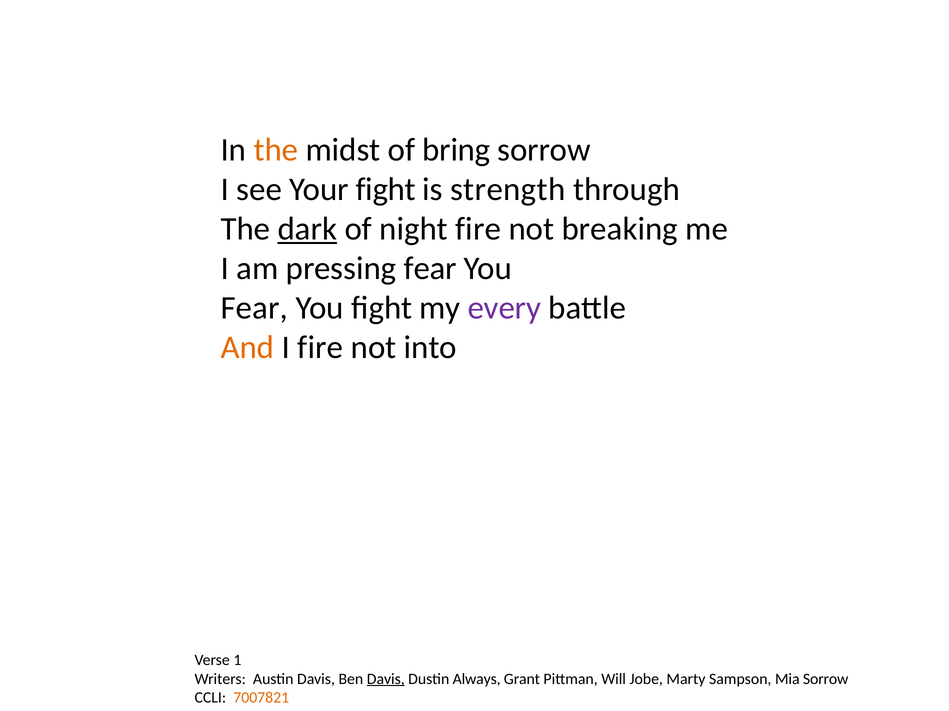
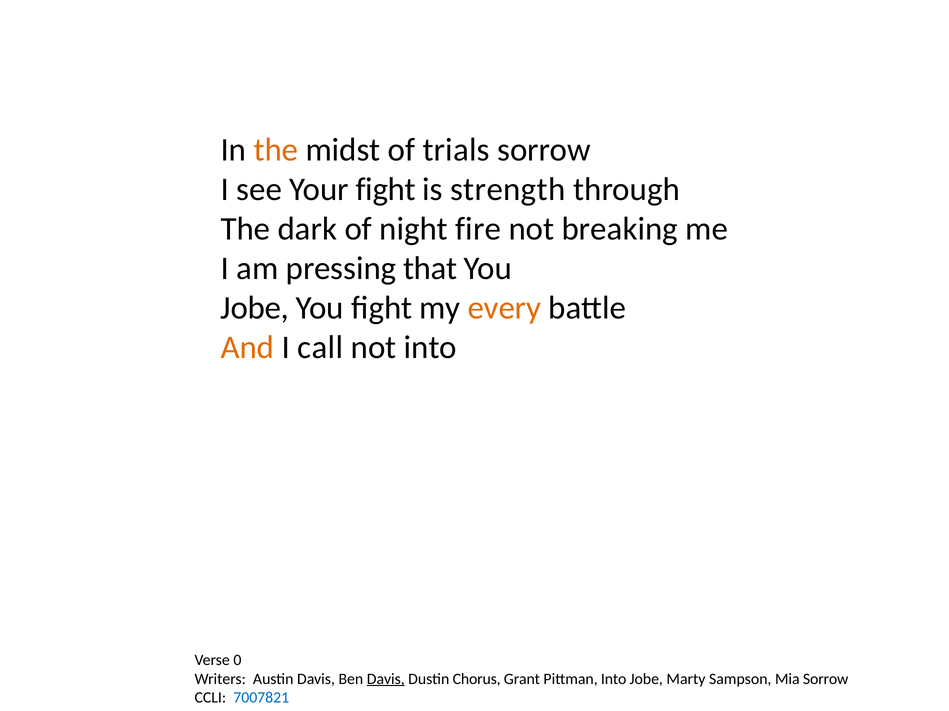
bring: bring -> trials
dark underline: present -> none
pressing fear: fear -> that
Fear at (254, 308): Fear -> Jobe
every colour: purple -> orange
I fire: fire -> call
1: 1 -> 0
Always: Always -> Chorus
Pittman Will: Will -> Into
7007821 colour: orange -> blue
